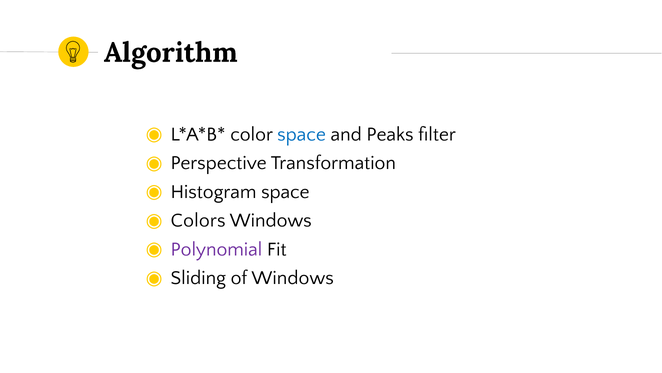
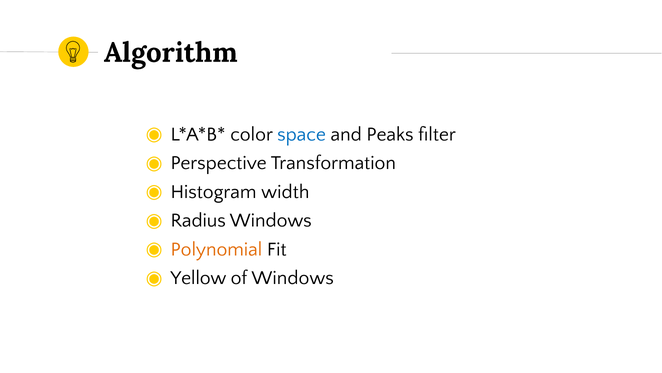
Histogram space: space -> width
Colors: Colors -> Radius
Polynomial colour: purple -> orange
Sliding: Sliding -> Yellow
